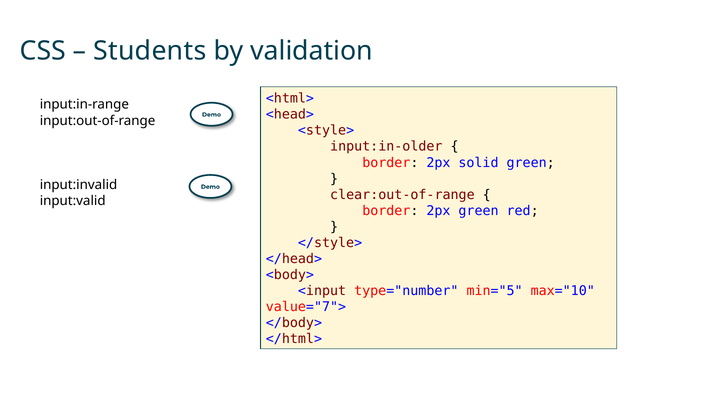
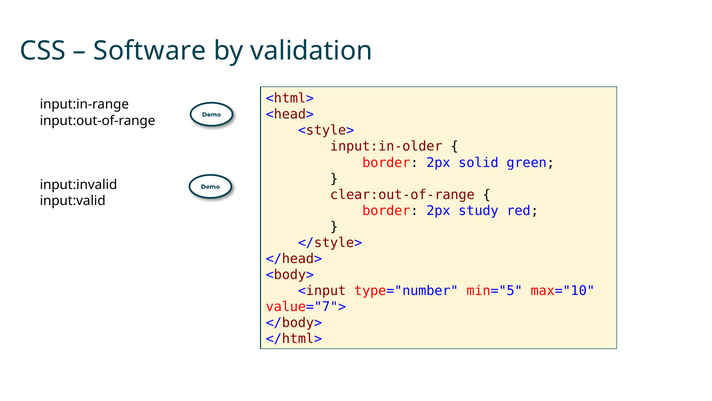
Students: Students -> Software
2px green: green -> study
